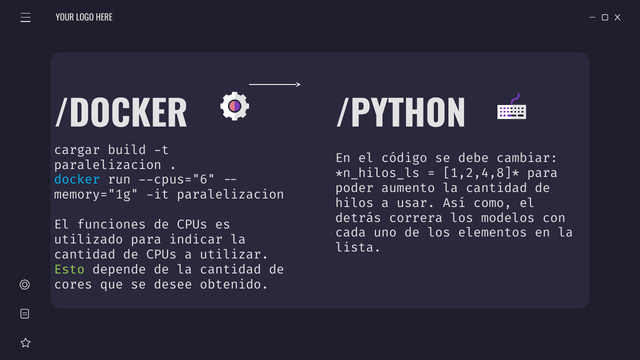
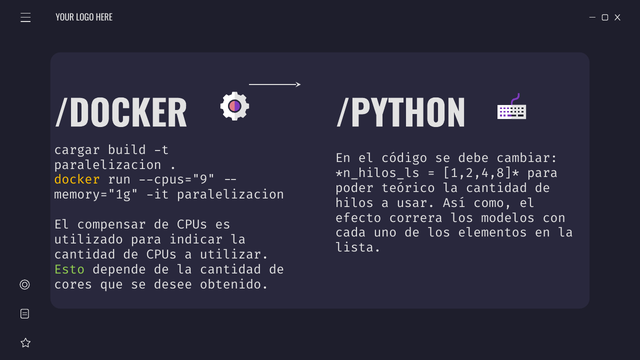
docker colour: light blue -> yellow
--cpus="6: --cpus="6 -> --cpus="9
aumento: aumento -> teórico
detrás: detrás -> efecto
funciones: funciones -> compensar
